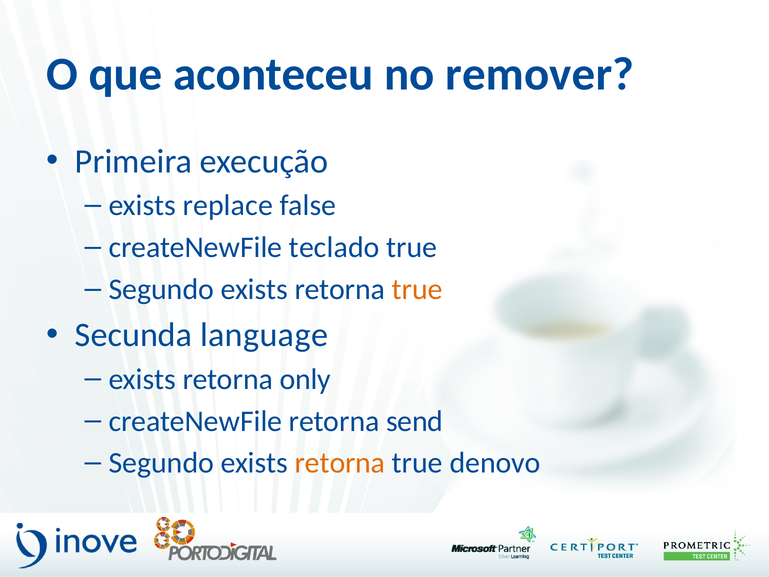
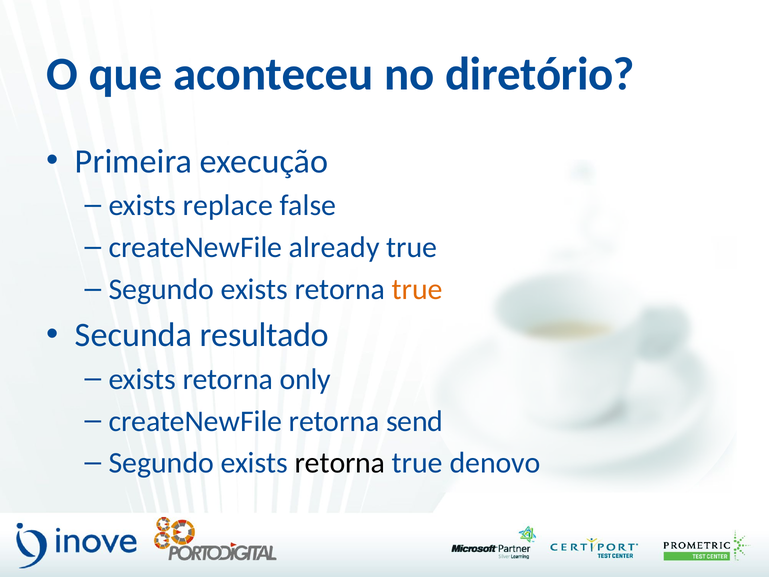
remover: remover -> diretório
teclado: teclado -> already
language: language -> resultado
retorna at (340, 463) colour: orange -> black
